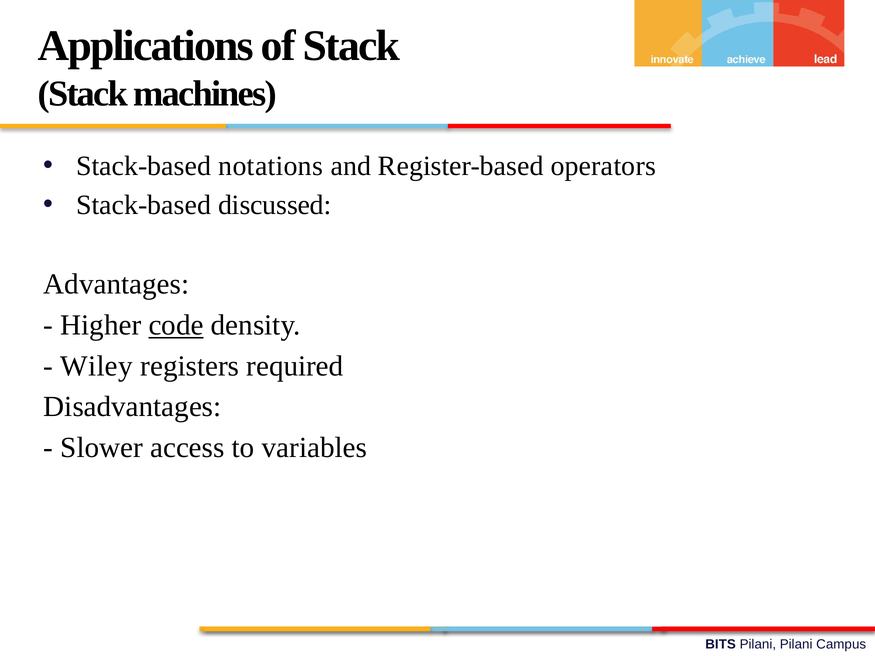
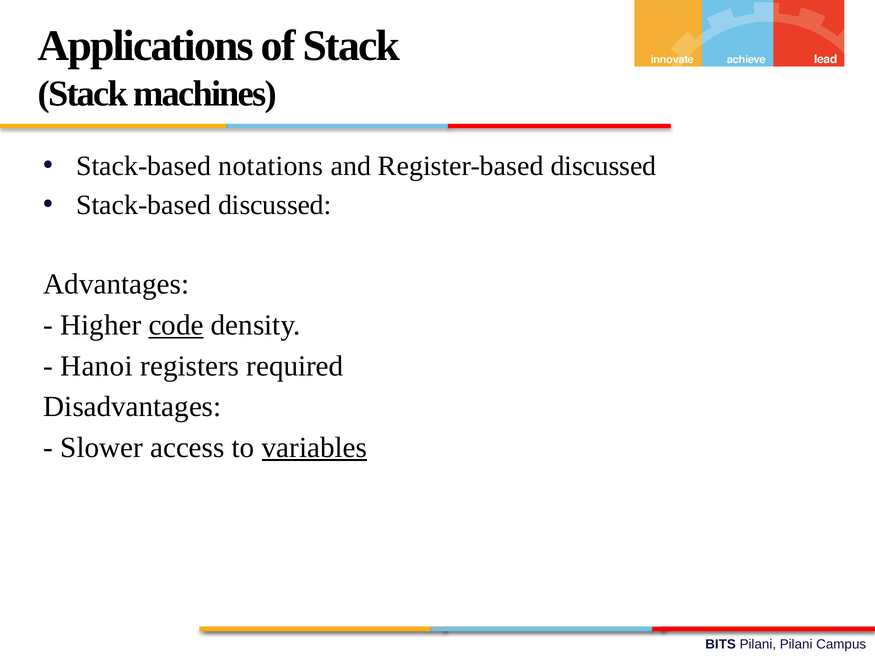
Register-based operators: operators -> discussed
Wiley: Wiley -> Hanoi
variables underline: none -> present
